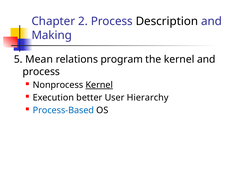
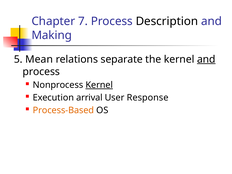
2: 2 -> 7
program: program -> separate
and at (206, 59) underline: none -> present
better: better -> arrival
Hierarchy: Hierarchy -> Response
Process-Based colour: blue -> orange
